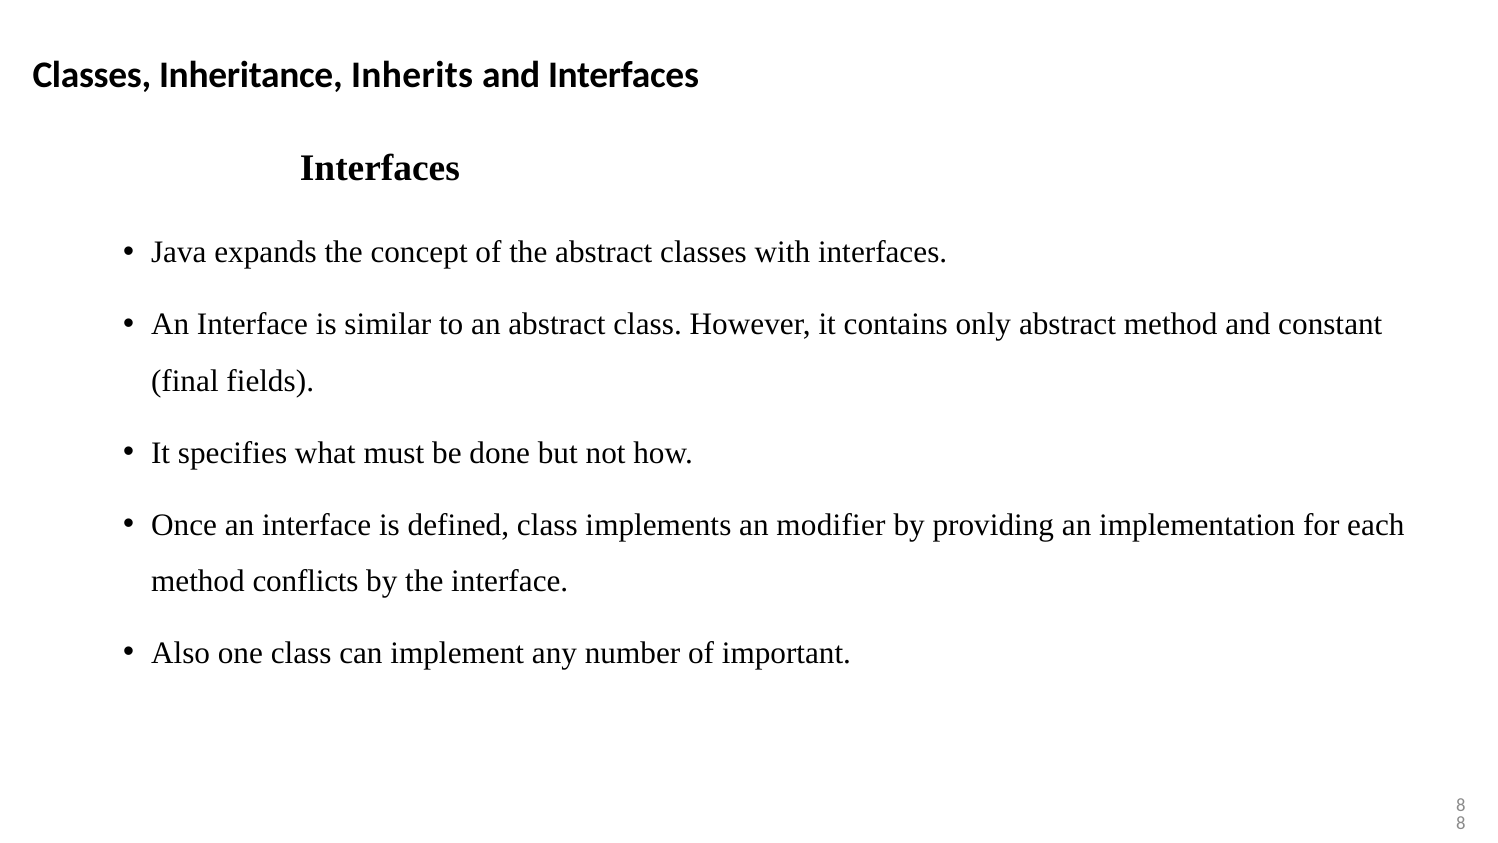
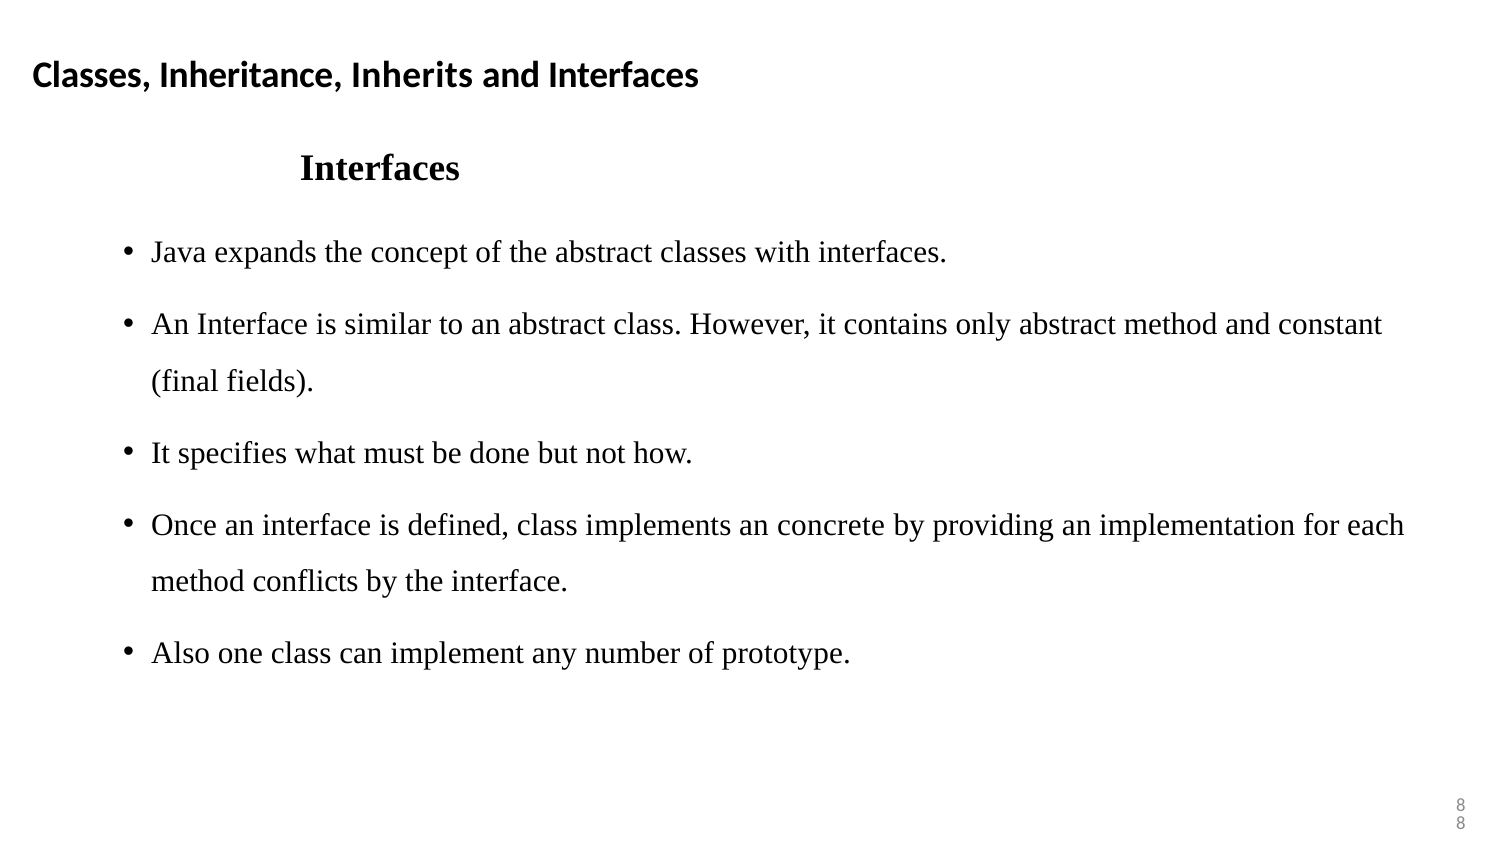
modifier: modifier -> concrete
important: important -> prototype
